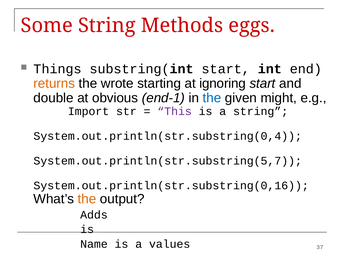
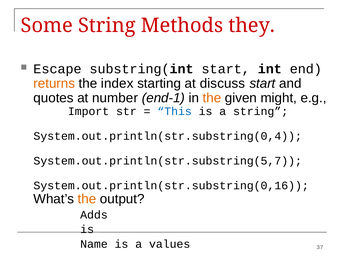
eggs: eggs -> they
Things: Things -> Escape
wrote: wrote -> index
ignoring: ignoring -> discuss
double: double -> quotes
obvious: obvious -> number
the at (212, 98) colour: blue -> orange
This colour: purple -> blue
